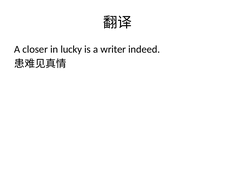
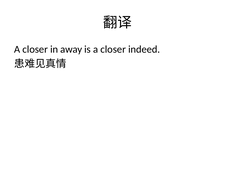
lucky: lucky -> away
is a writer: writer -> closer
